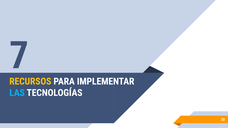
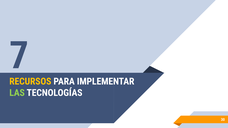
LAS colour: light blue -> light green
